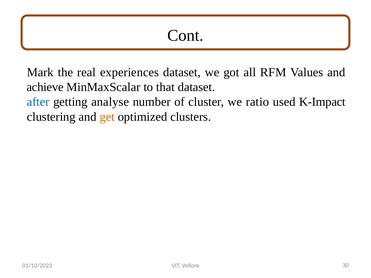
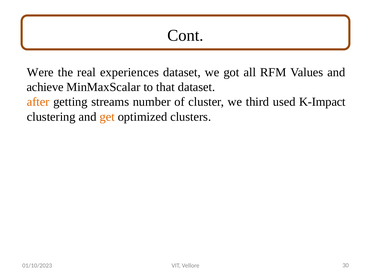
Mark: Mark -> Were
after colour: blue -> orange
analyse: analyse -> streams
ratio: ratio -> third
